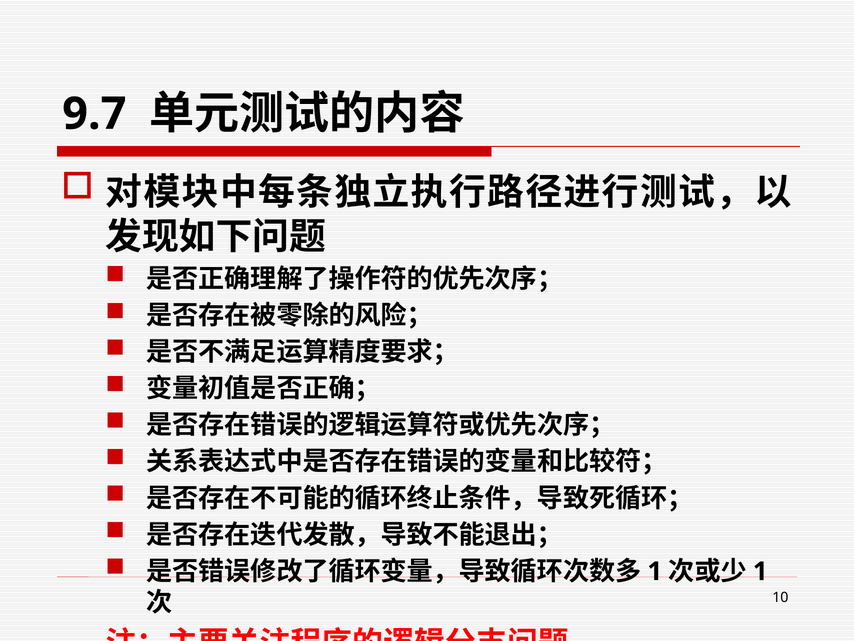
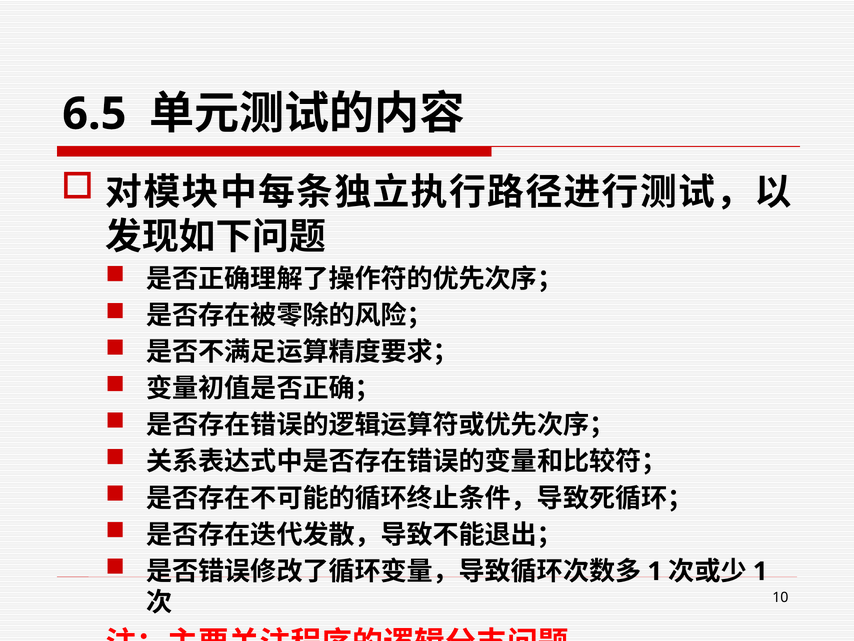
9.7: 9.7 -> 6.5
